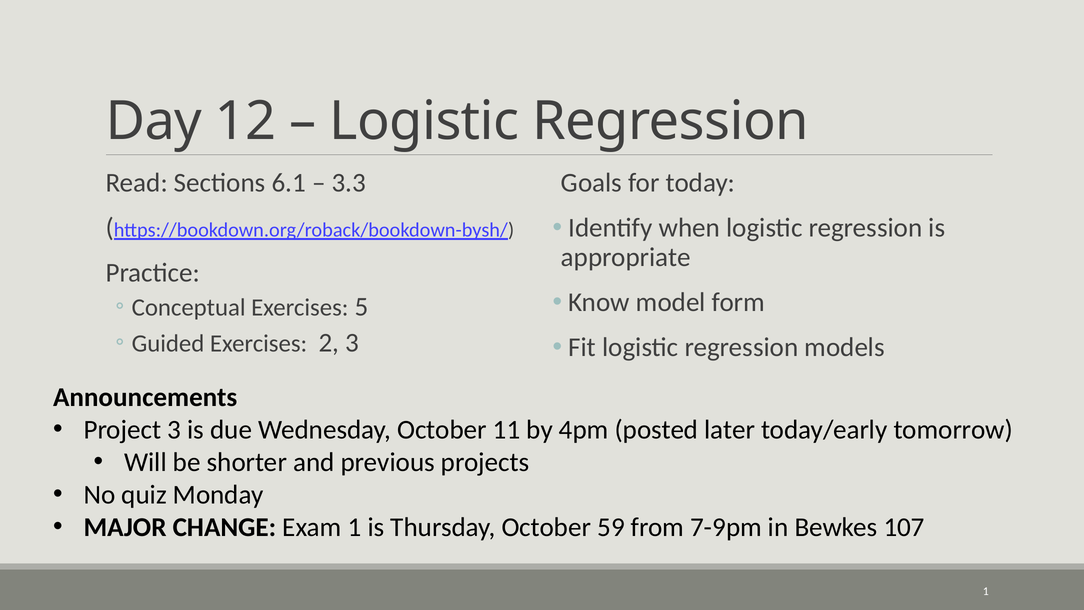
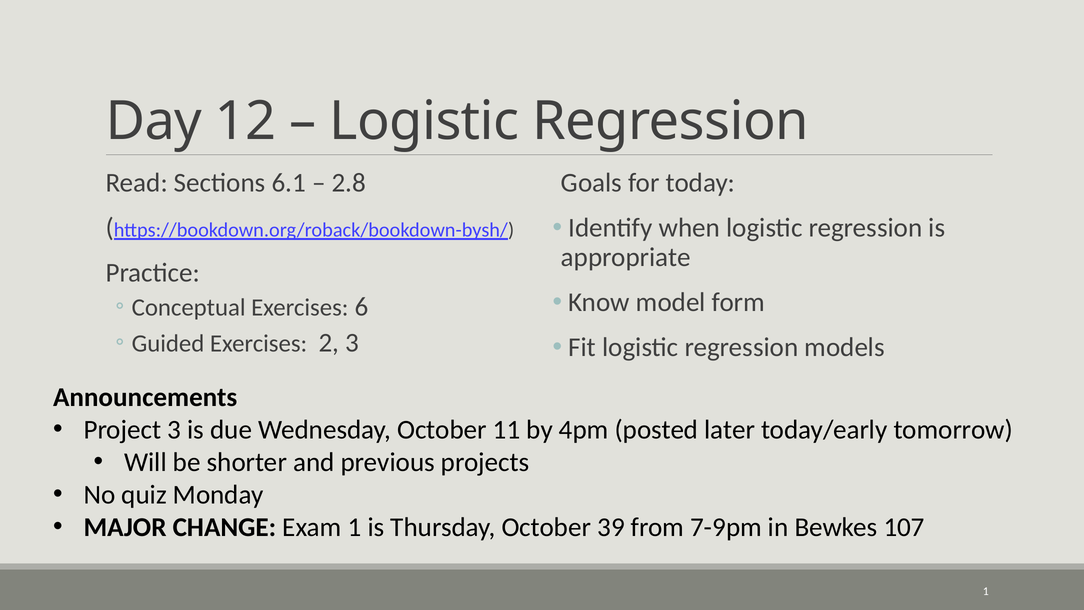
3.3: 3.3 -> 2.8
5: 5 -> 6
59: 59 -> 39
